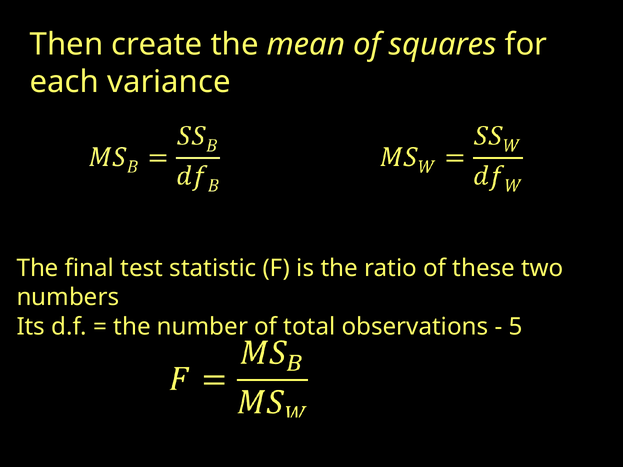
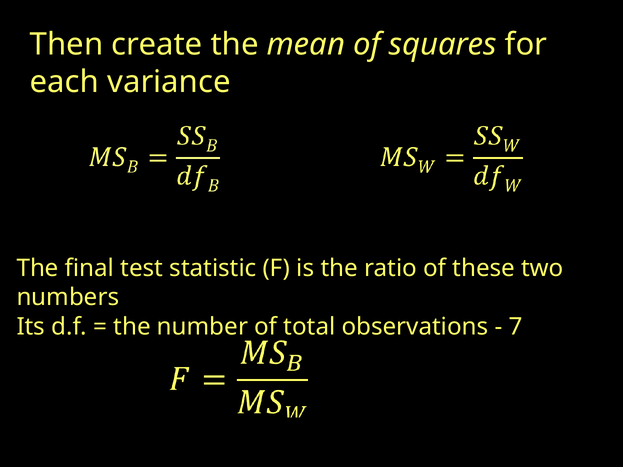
5: 5 -> 7
